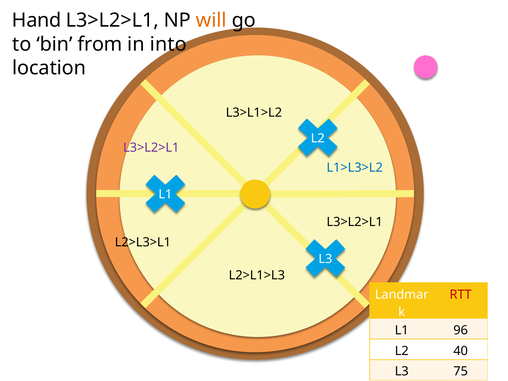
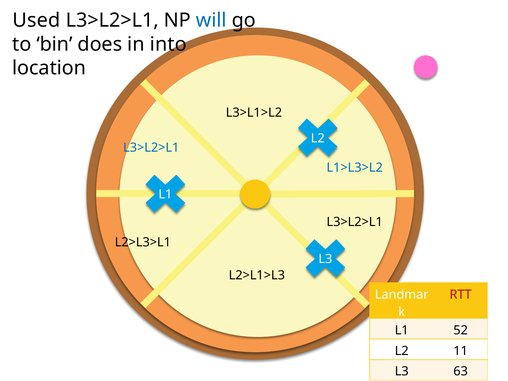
Hand: Hand -> Used
will colour: orange -> blue
from: from -> does
L3>L2>L1 at (151, 148) colour: purple -> blue
96: 96 -> 52
40: 40 -> 11
75: 75 -> 63
